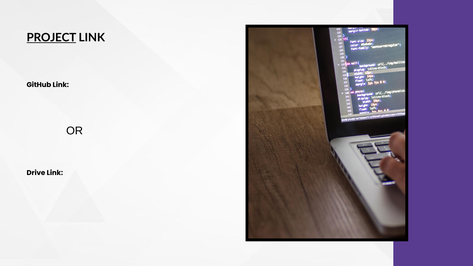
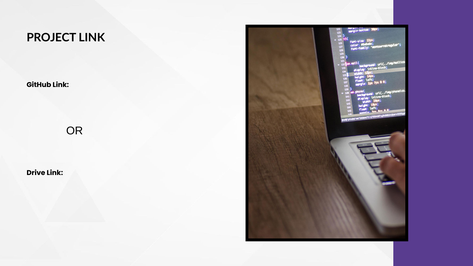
PROJECT underline: present -> none
